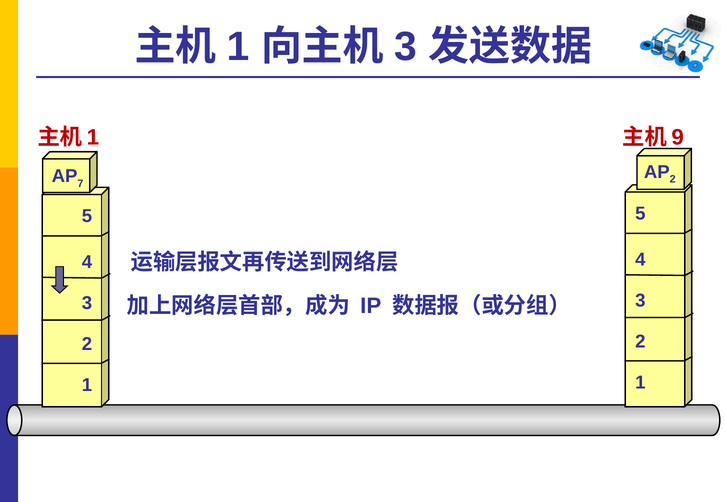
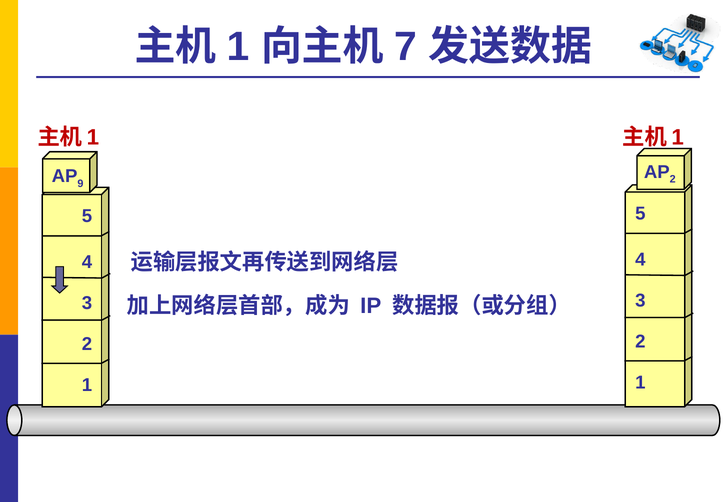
3 at (406, 47): 3 -> 7
9 at (678, 137): 9 -> 1
7: 7 -> 9
